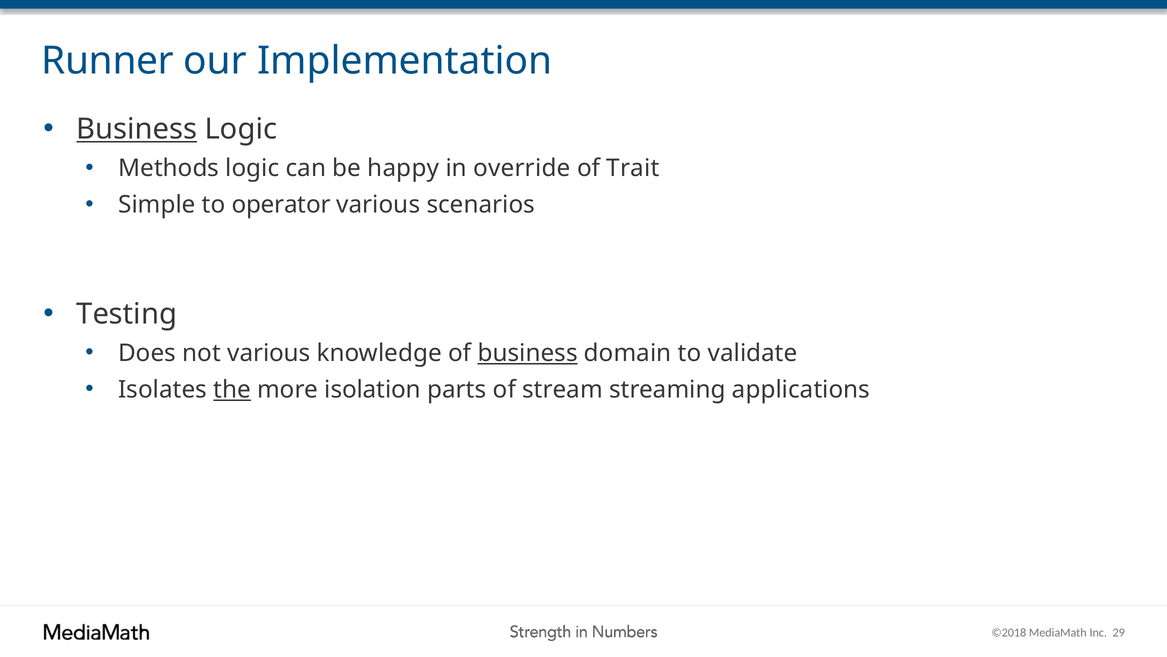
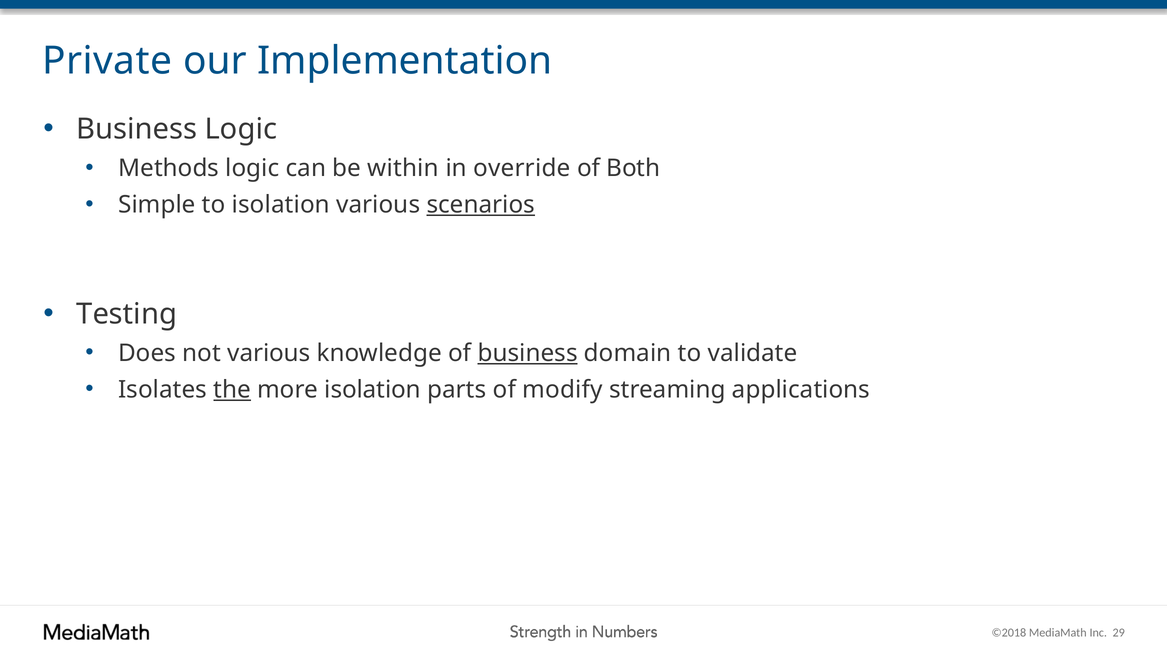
Runner: Runner -> Private
Business at (137, 129) underline: present -> none
happy: happy -> within
Trait: Trait -> Both
to operator: operator -> isolation
scenarios underline: none -> present
stream: stream -> modify
